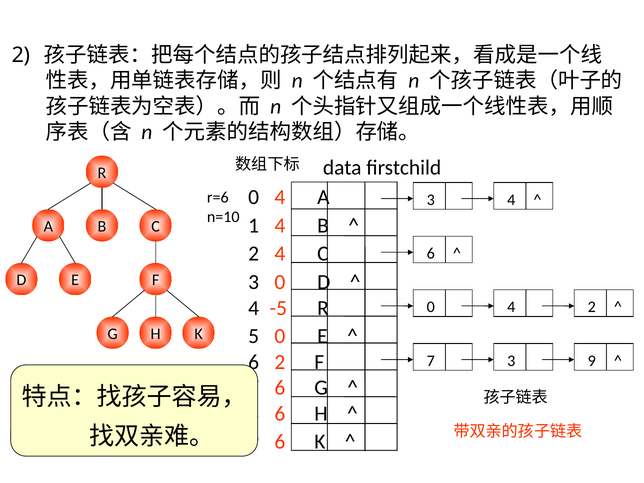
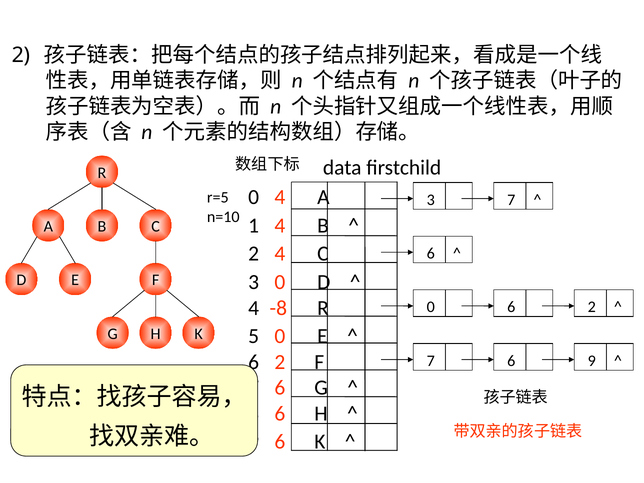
r=6: r=6 -> r=5
3 4: 4 -> 7
-5: -5 -> -8
0 4: 4 -> 6
7 3: 3 -> 6
